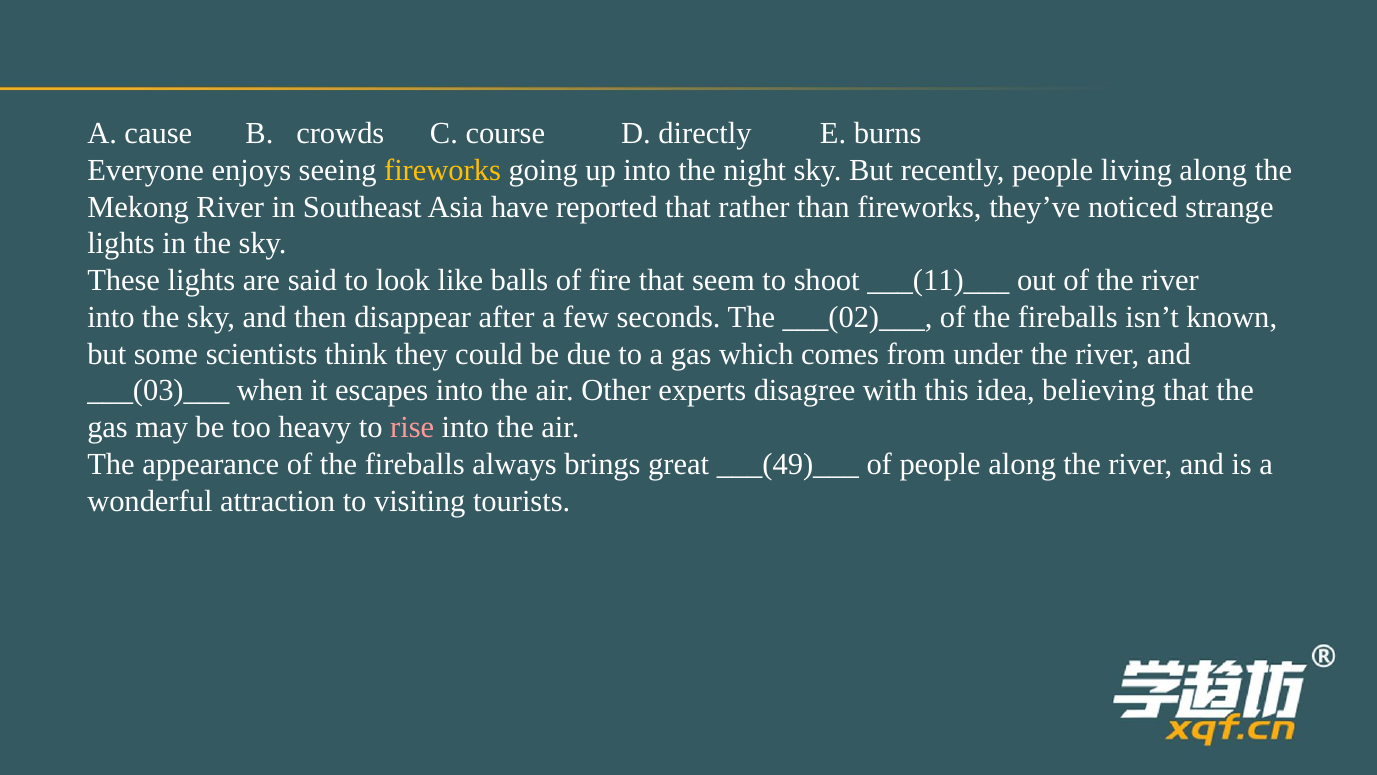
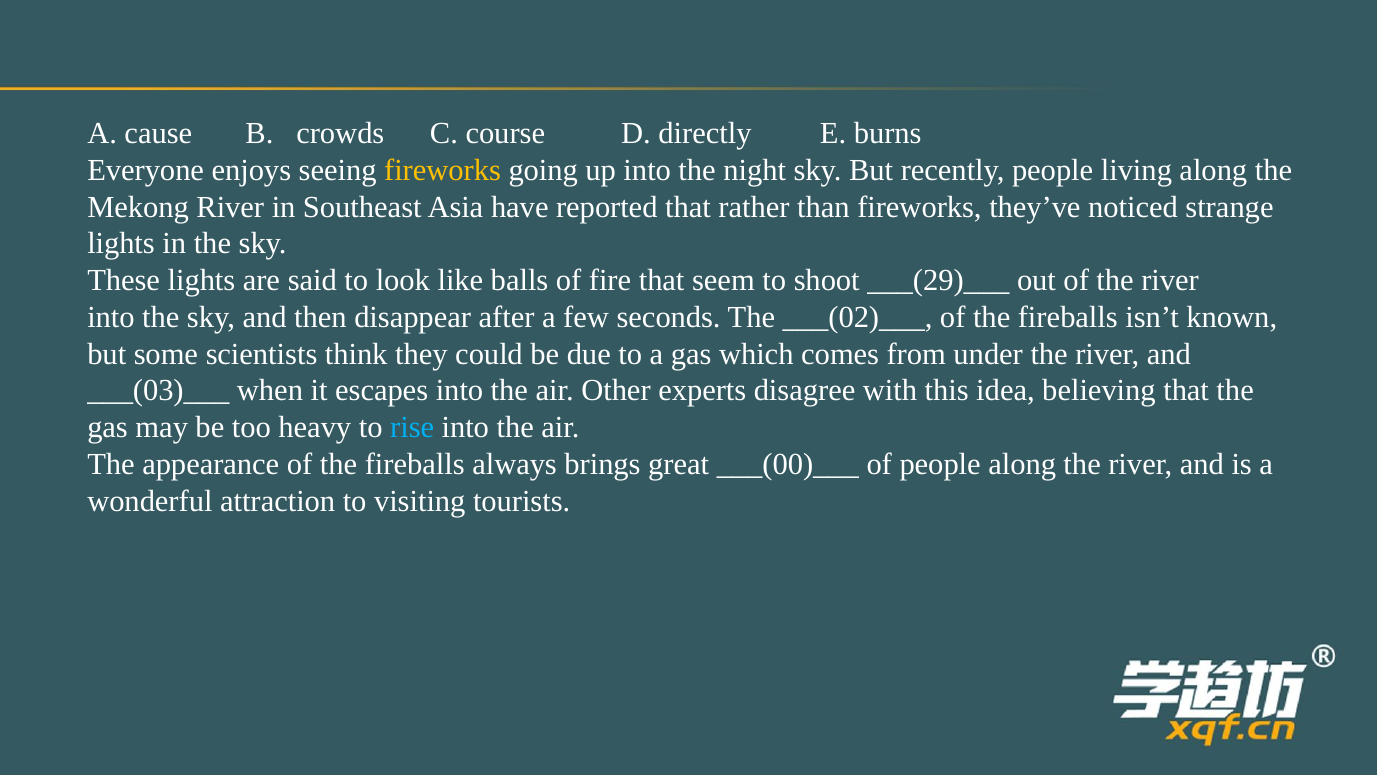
___(11)___: ___(11)___ -> ___(29)___
rise colour: pink -> light blue
___(49)___: ___(49)___ -> ___(00)___
